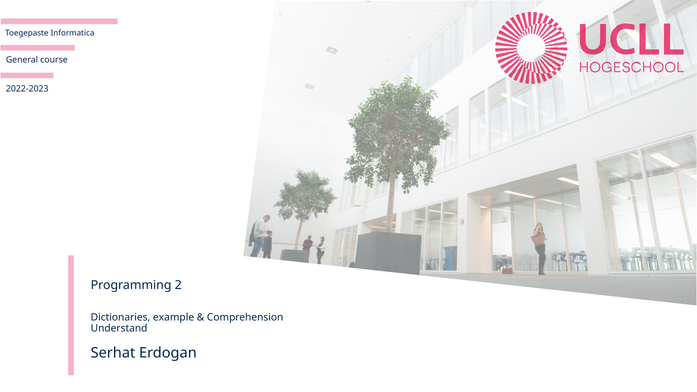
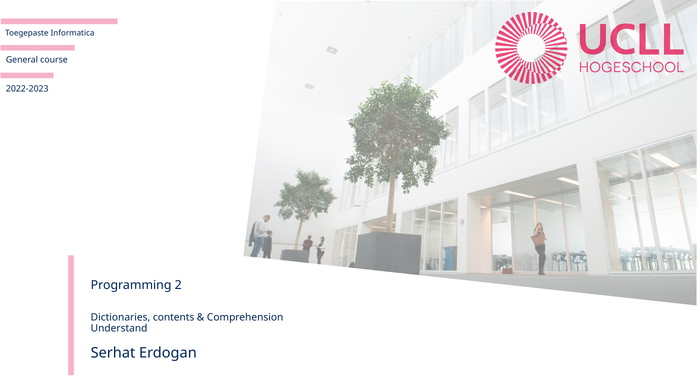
example: example -> contents
